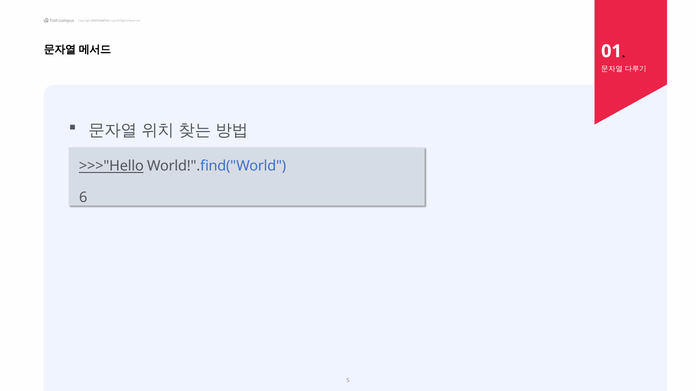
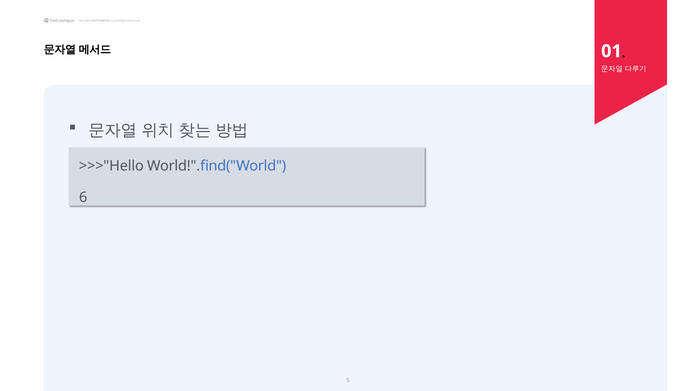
>>>"Hello underline: present -> none
